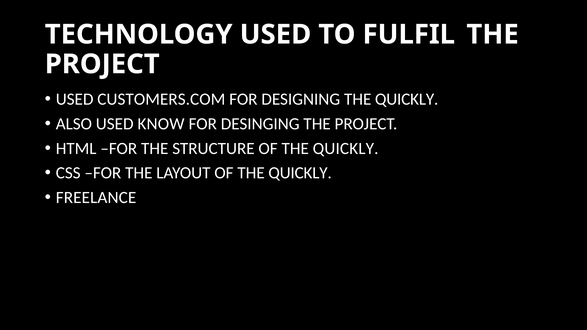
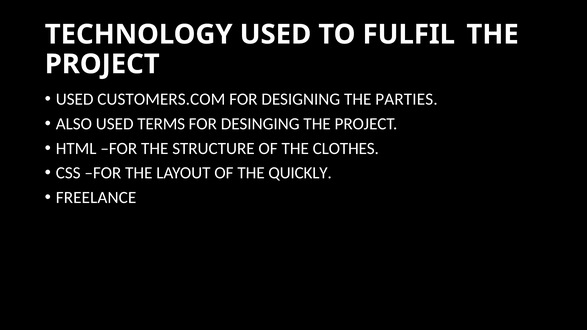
DESIGNING THE QUICKLY: QUICKLY -> PARTIES
KNOW: KNOW -> TERMS
STRUCTURE OF THE QUICKLY: QUICKLY -> CLOTHES
